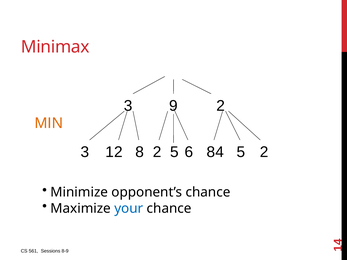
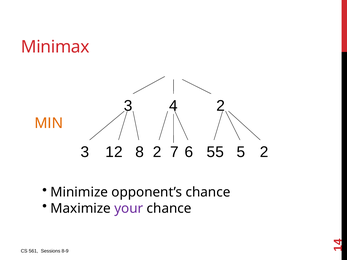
3 9: 9 -> 4
12 5: 5 -> 7
84: 84 -> 55
your colour: blue -> purple
